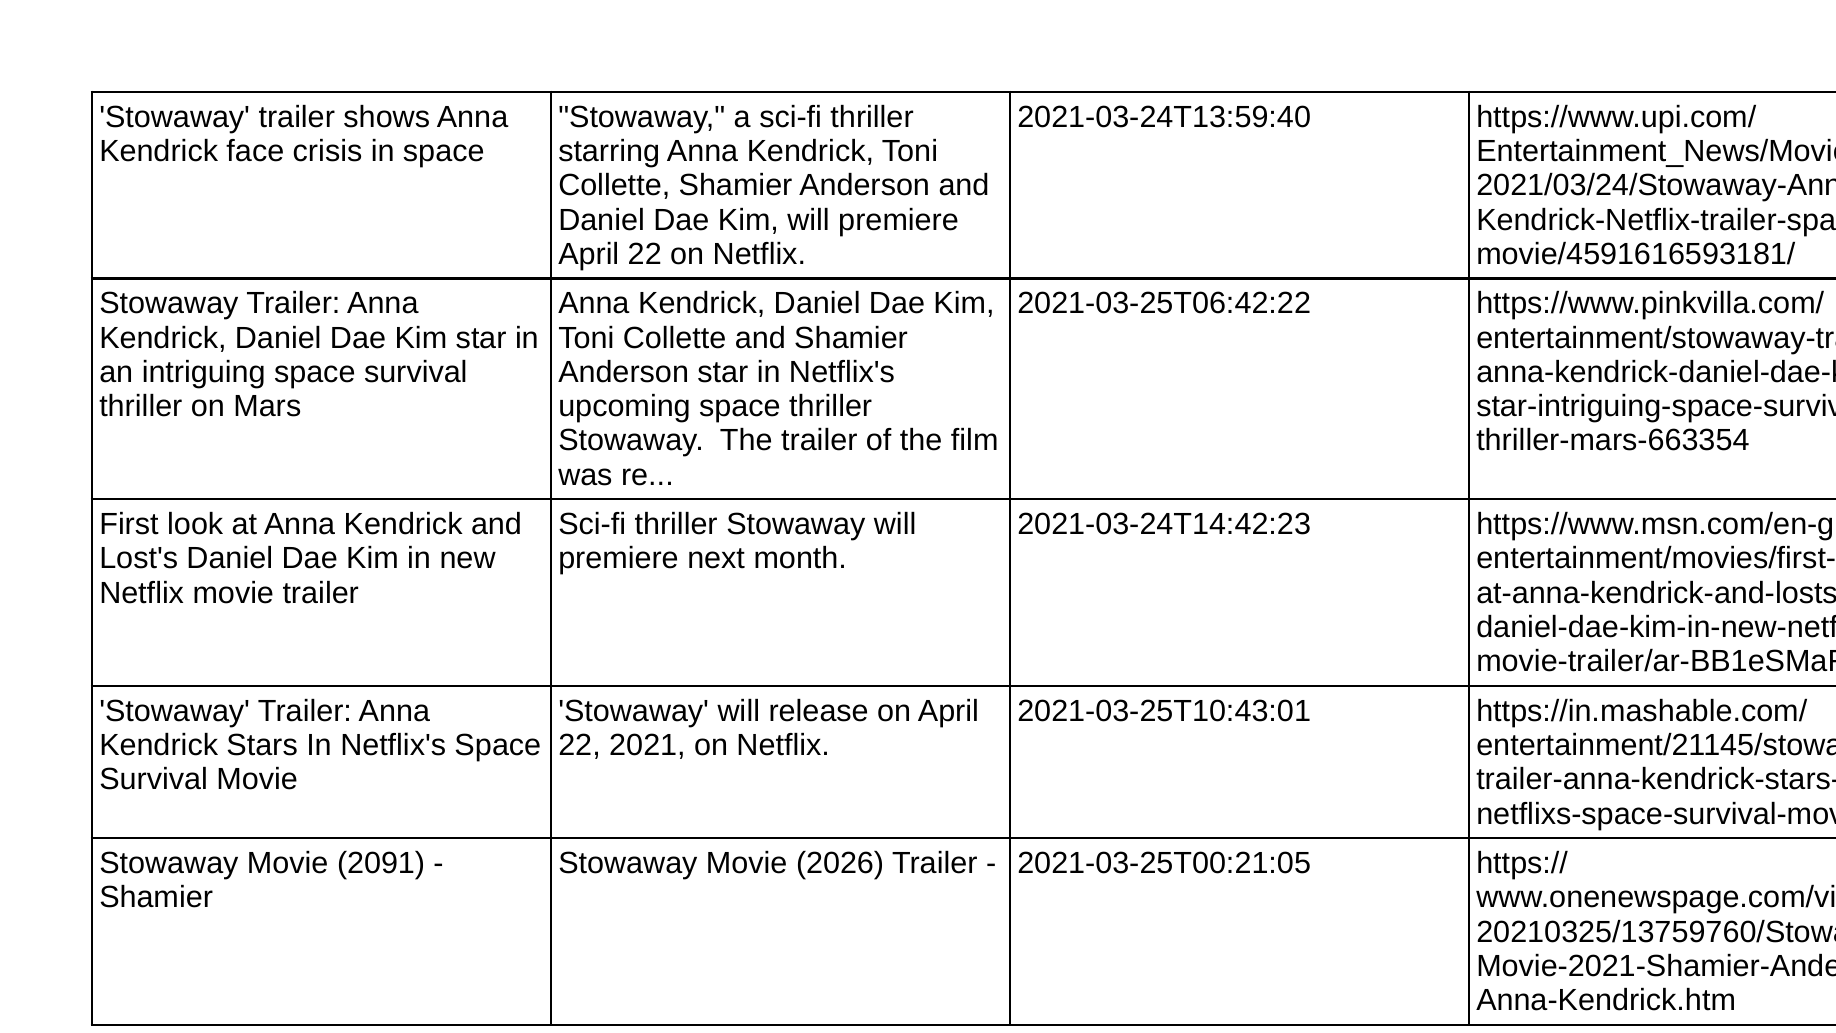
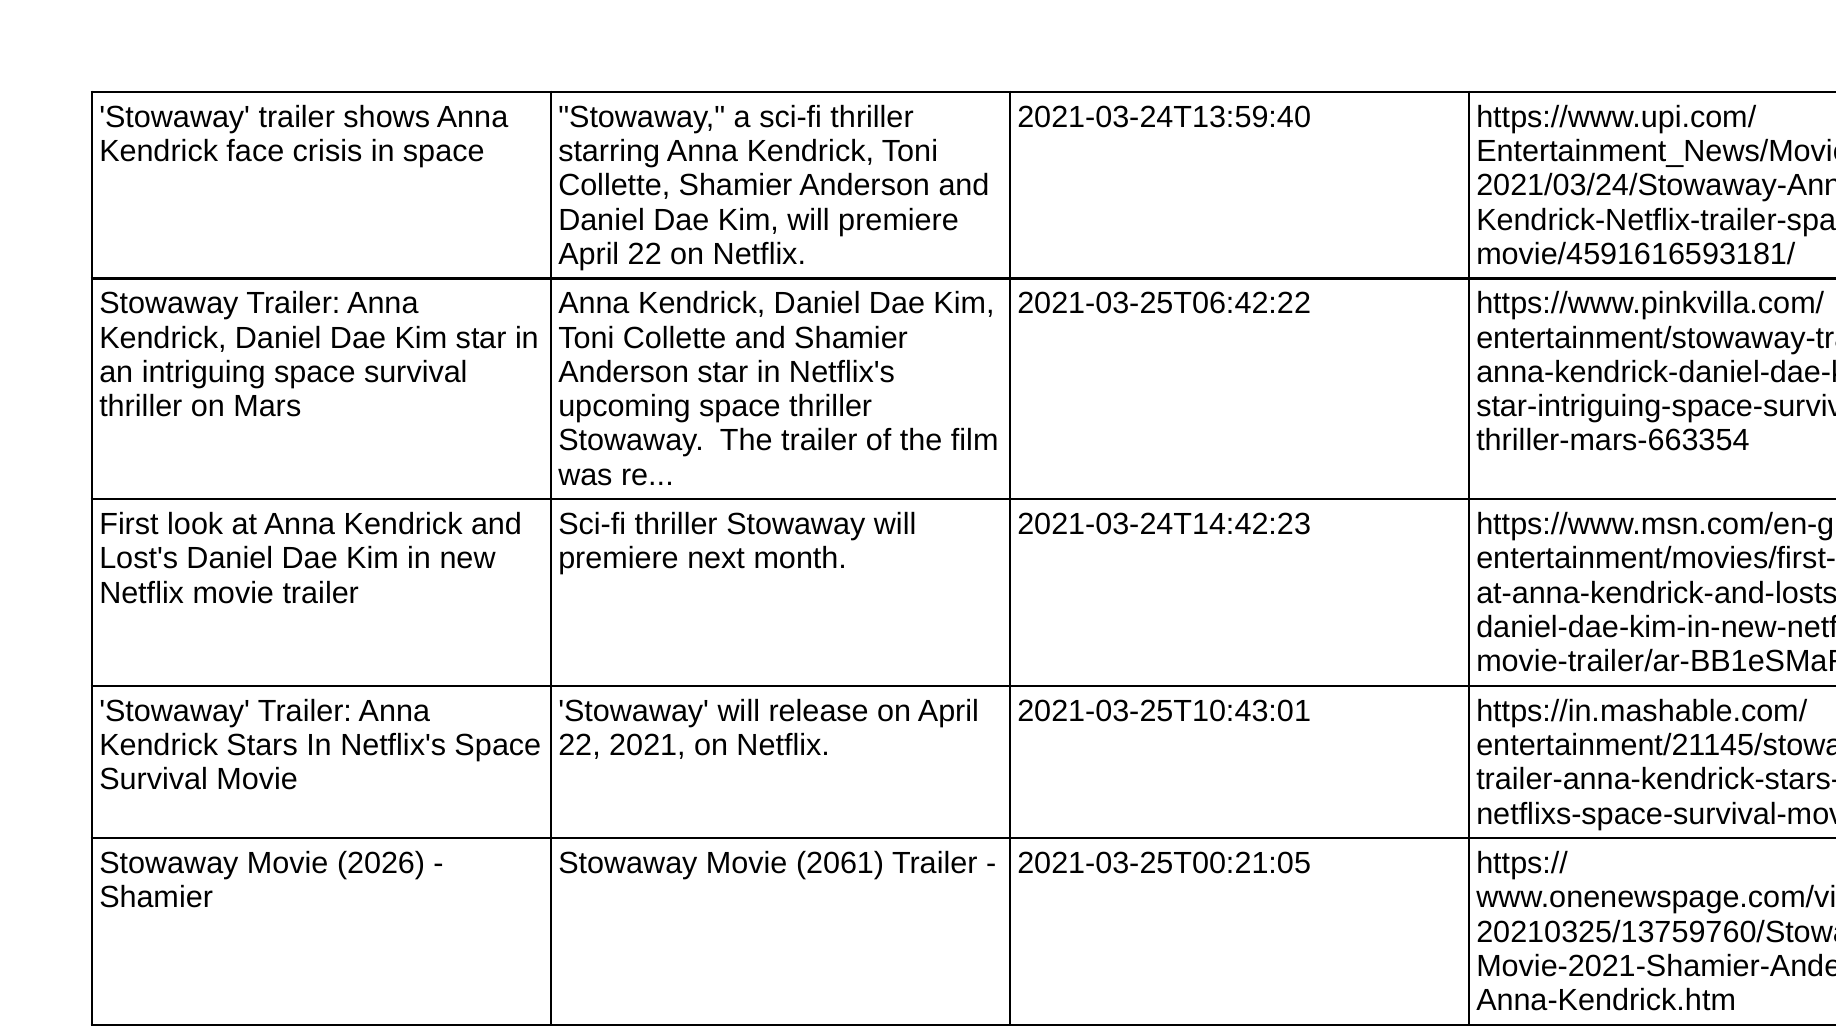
2091: 2091 -> 2026
2026: 2026 -> 2061
